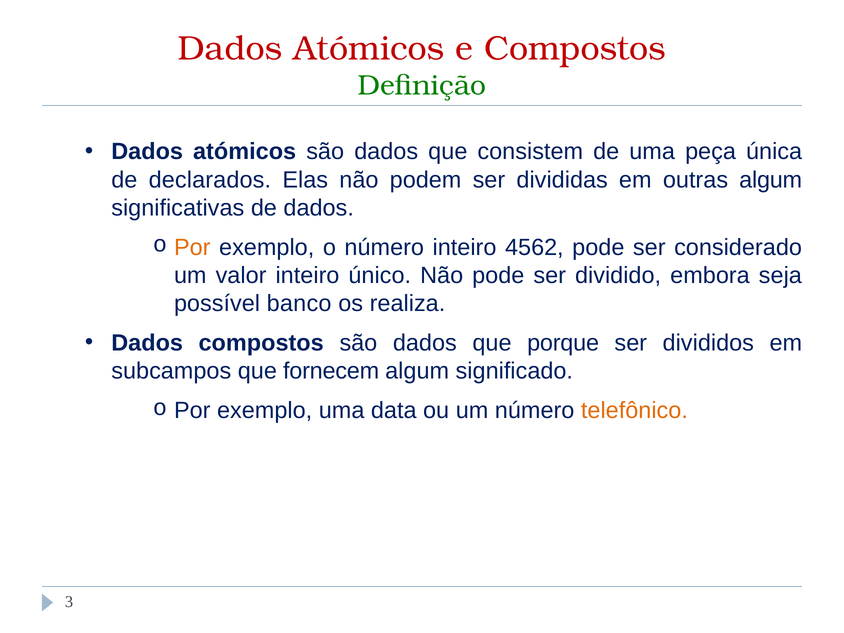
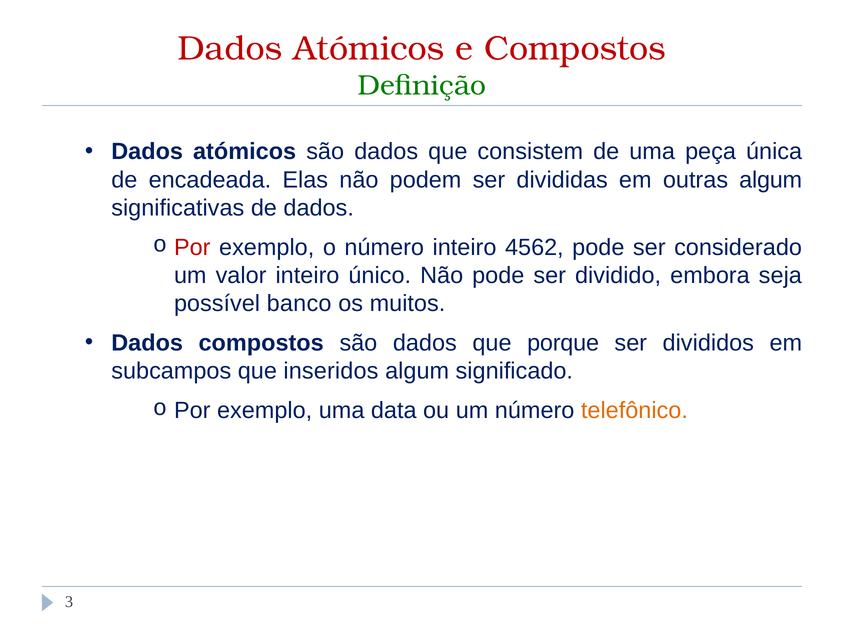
declarados: declarados -> encadeada
Por at (192, 247) colour: orange -> red
realiza: realiza -> muitos
fornecem: fornecem -> inseridos
